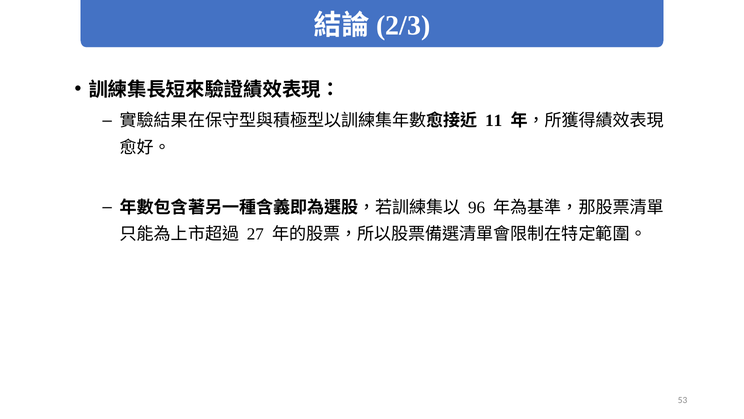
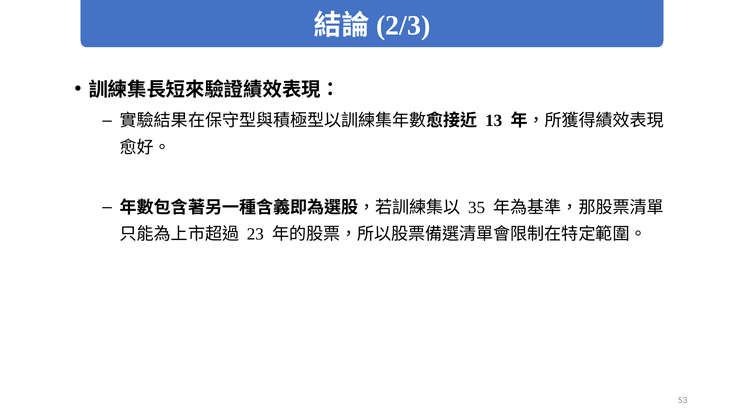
11: 11 -> 13
96: 96 -> 35
27: 27 -> 23
